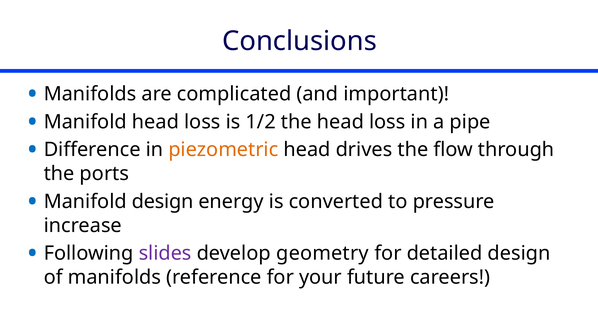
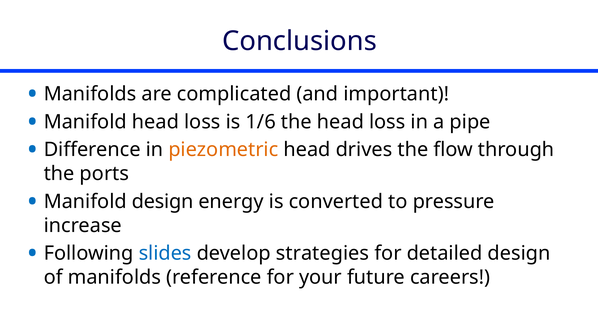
1/2: 1/2 -> 1/6
slides colour: purple -> blue
geometry: geometry -> strategies
